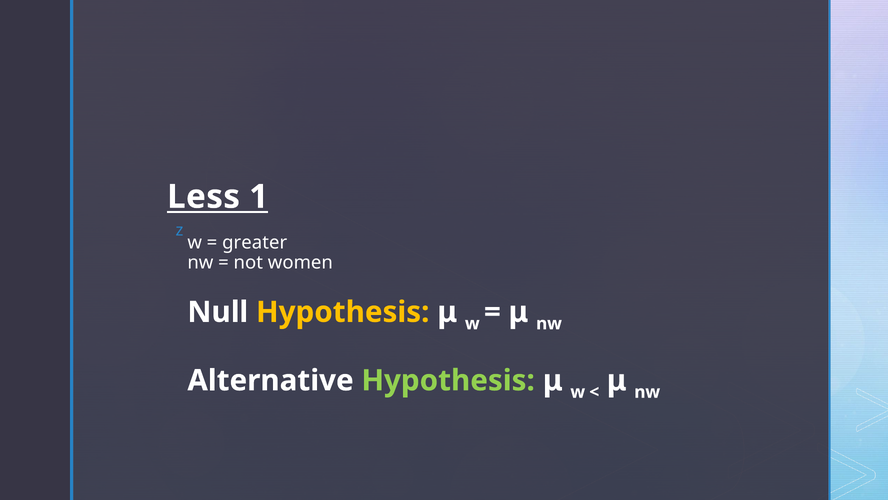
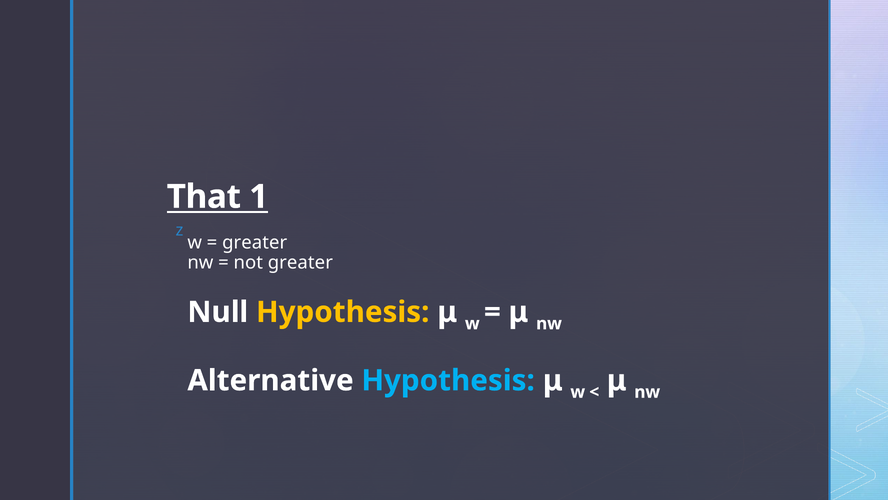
Less: Less -> That
not women: women -> greater
Hypothesis at (448, 380) colour: light green -> light blue
